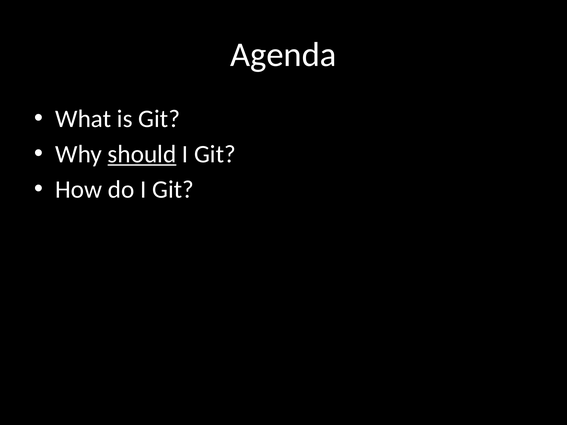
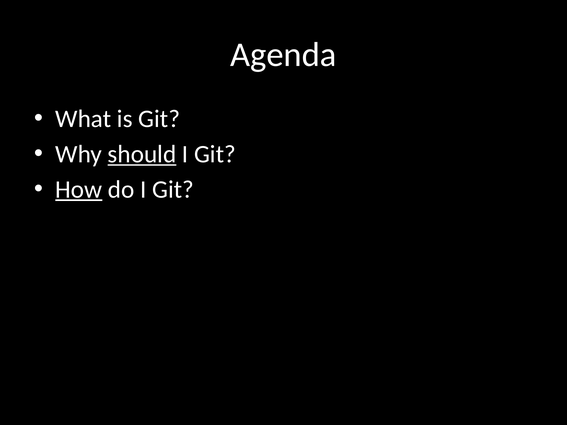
How underline: none -> present
